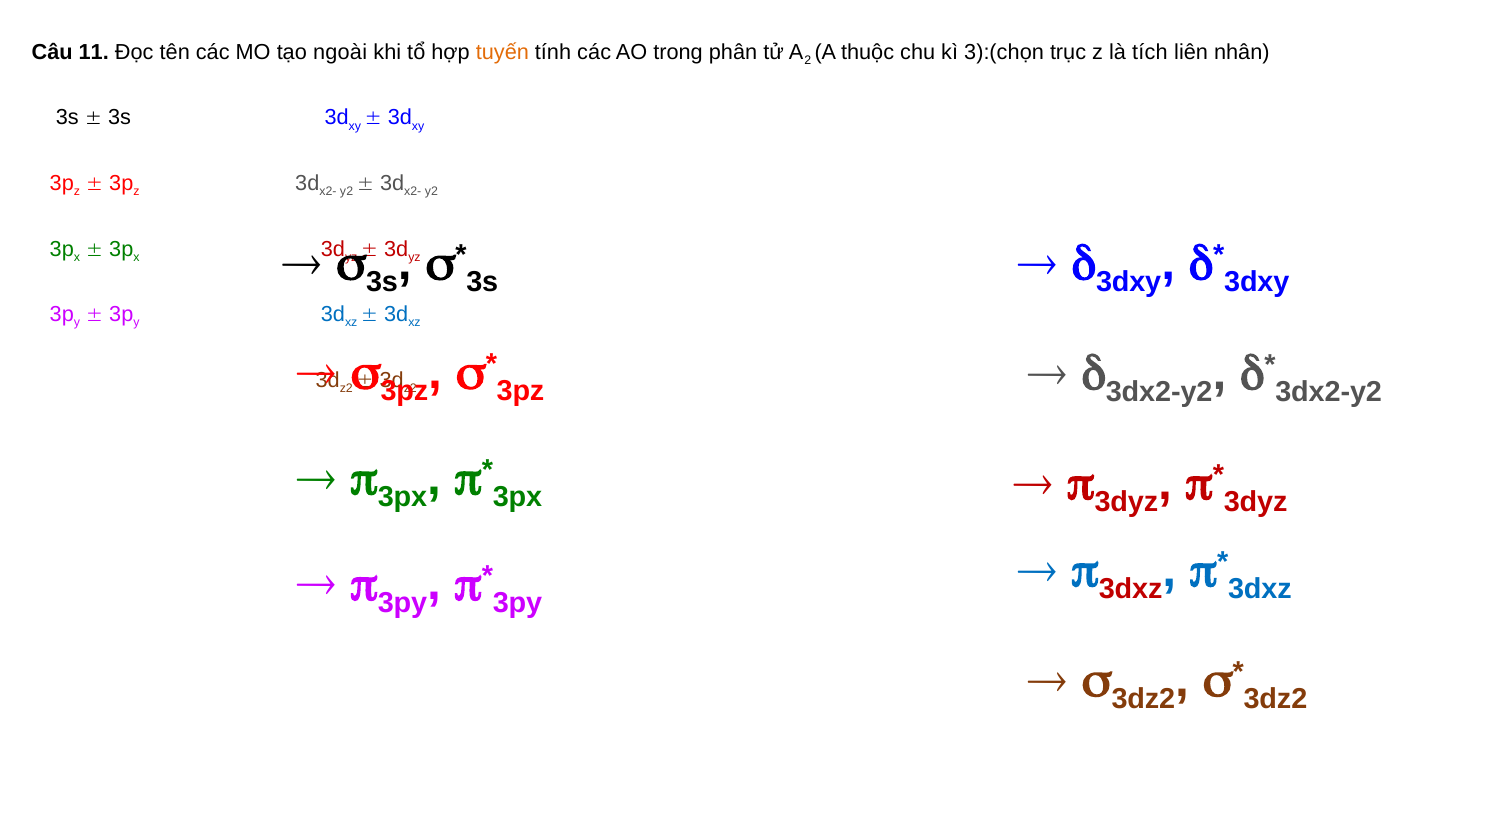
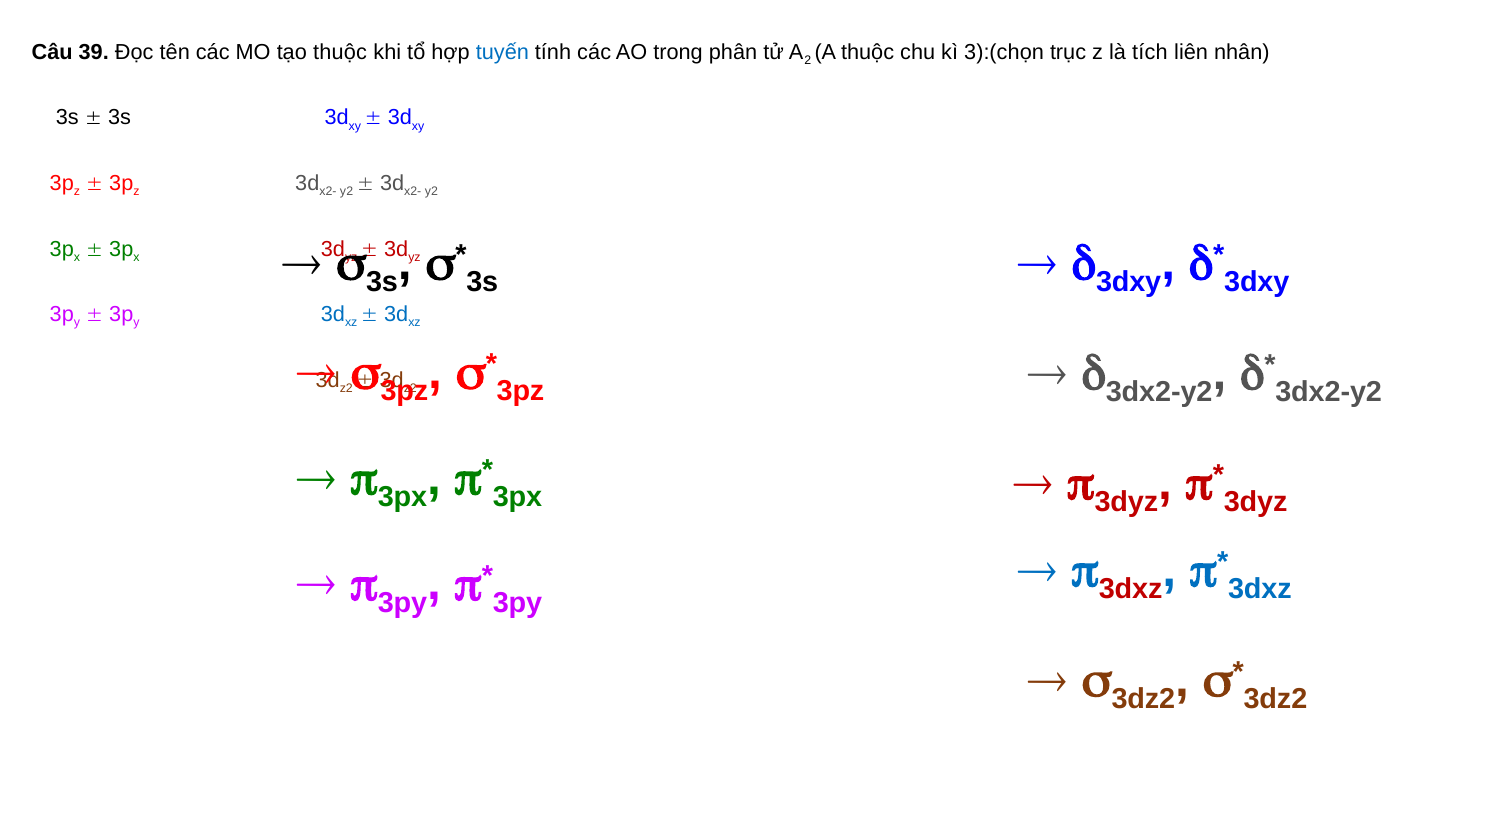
11: 11 -> 39
tạo ngoài: ngoài -> thuộc
tuyến colour: orange -> blue
